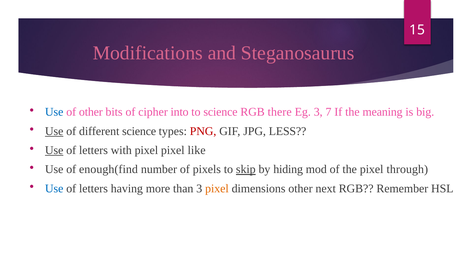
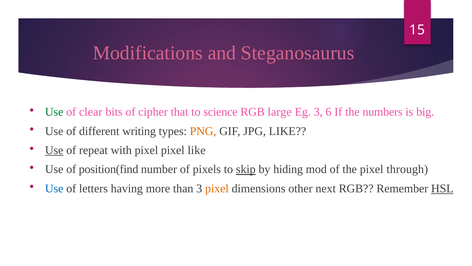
Use at (54, 112) colour: blue -> green
of other: other -> clear
into: into -> that
there: there -> large
7: 7 -> 6
meaning: meaning -> numbers
Use at (54, 131) underline: present -> none
different science: science -> writing
PNG colour: red -> orange
JPG LESS: LESS -> LIKE
letters at (93, 150): letters -> repeat
enough(find: enough(find -> position(find
HSL underline: none -> present
